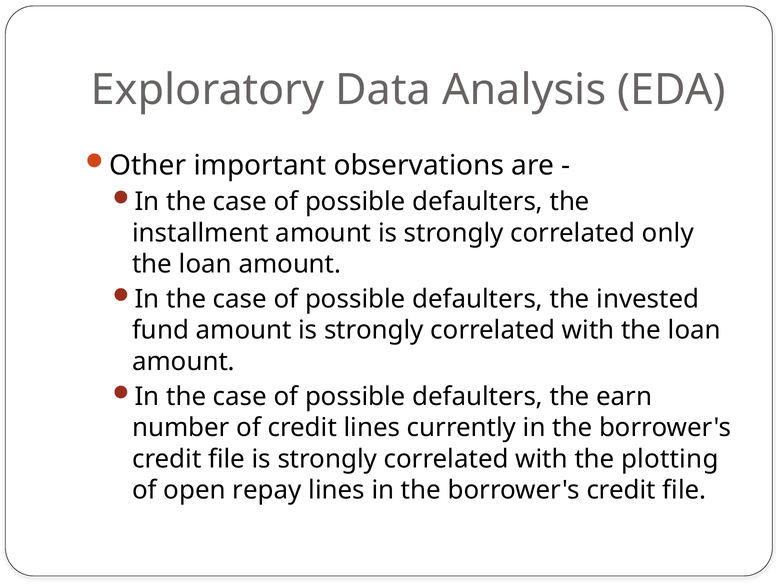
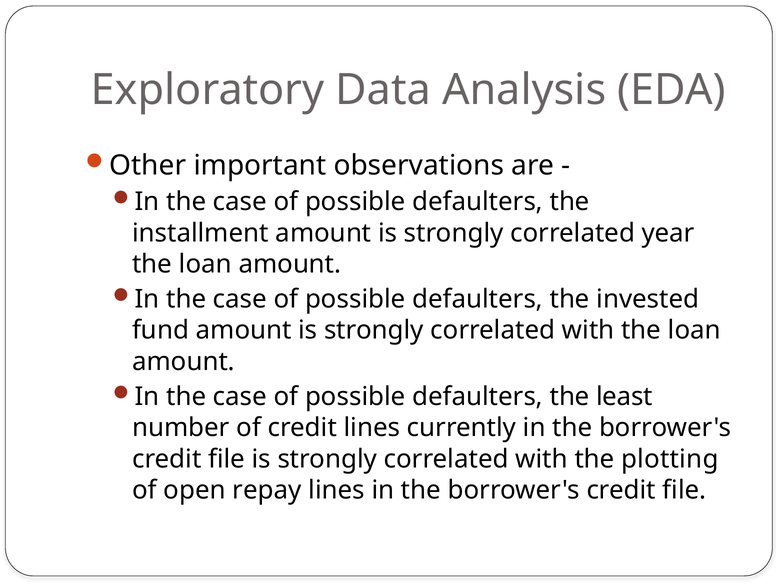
only: only -> year
earn: earn -> least
